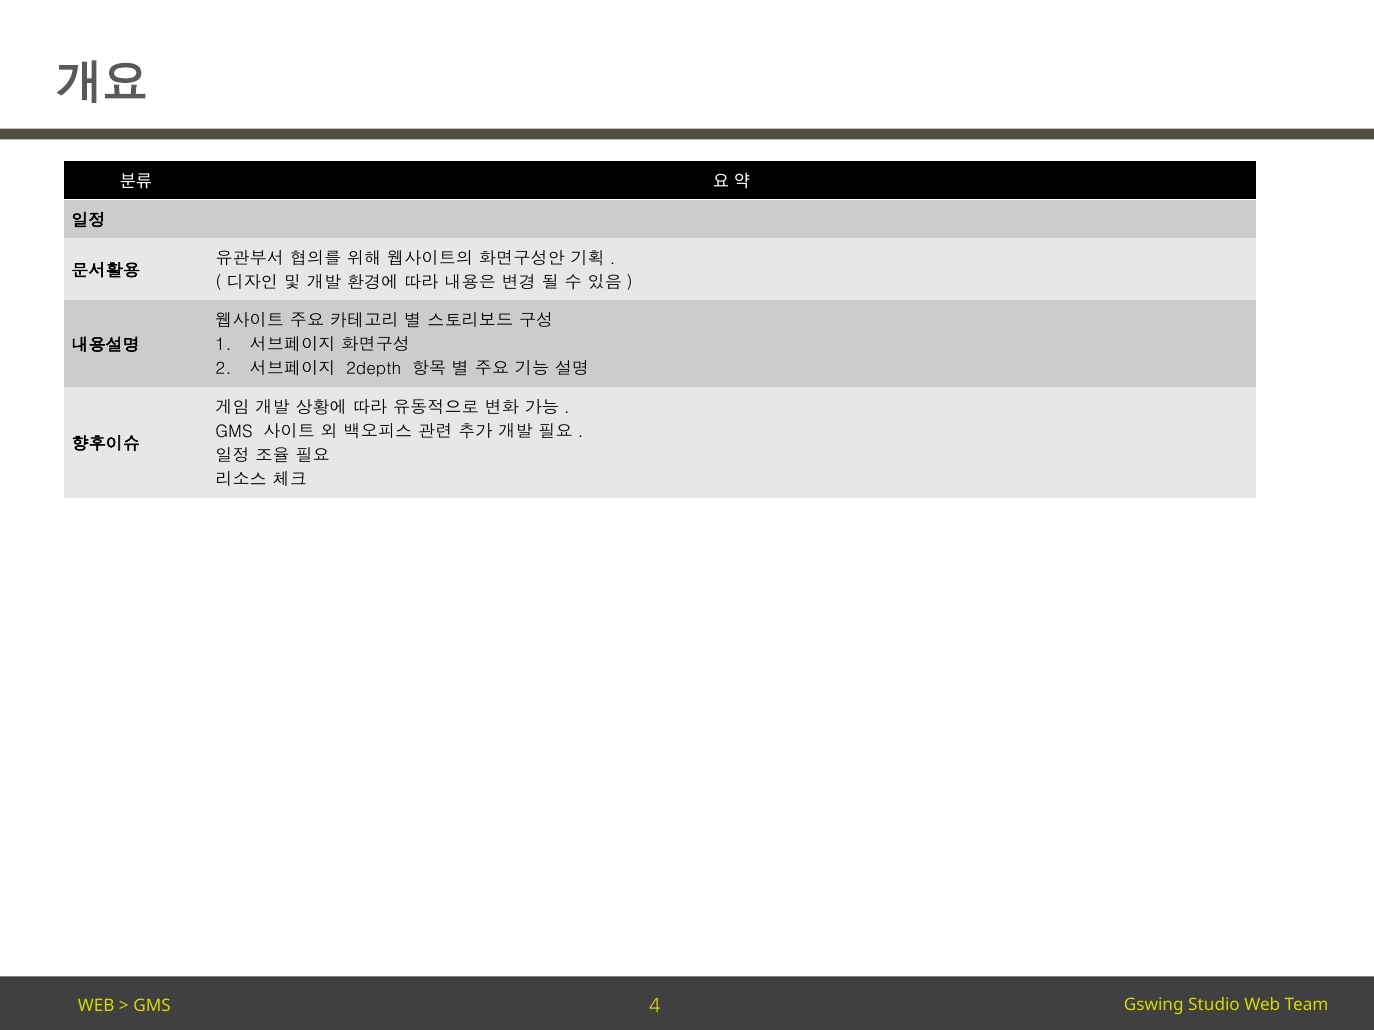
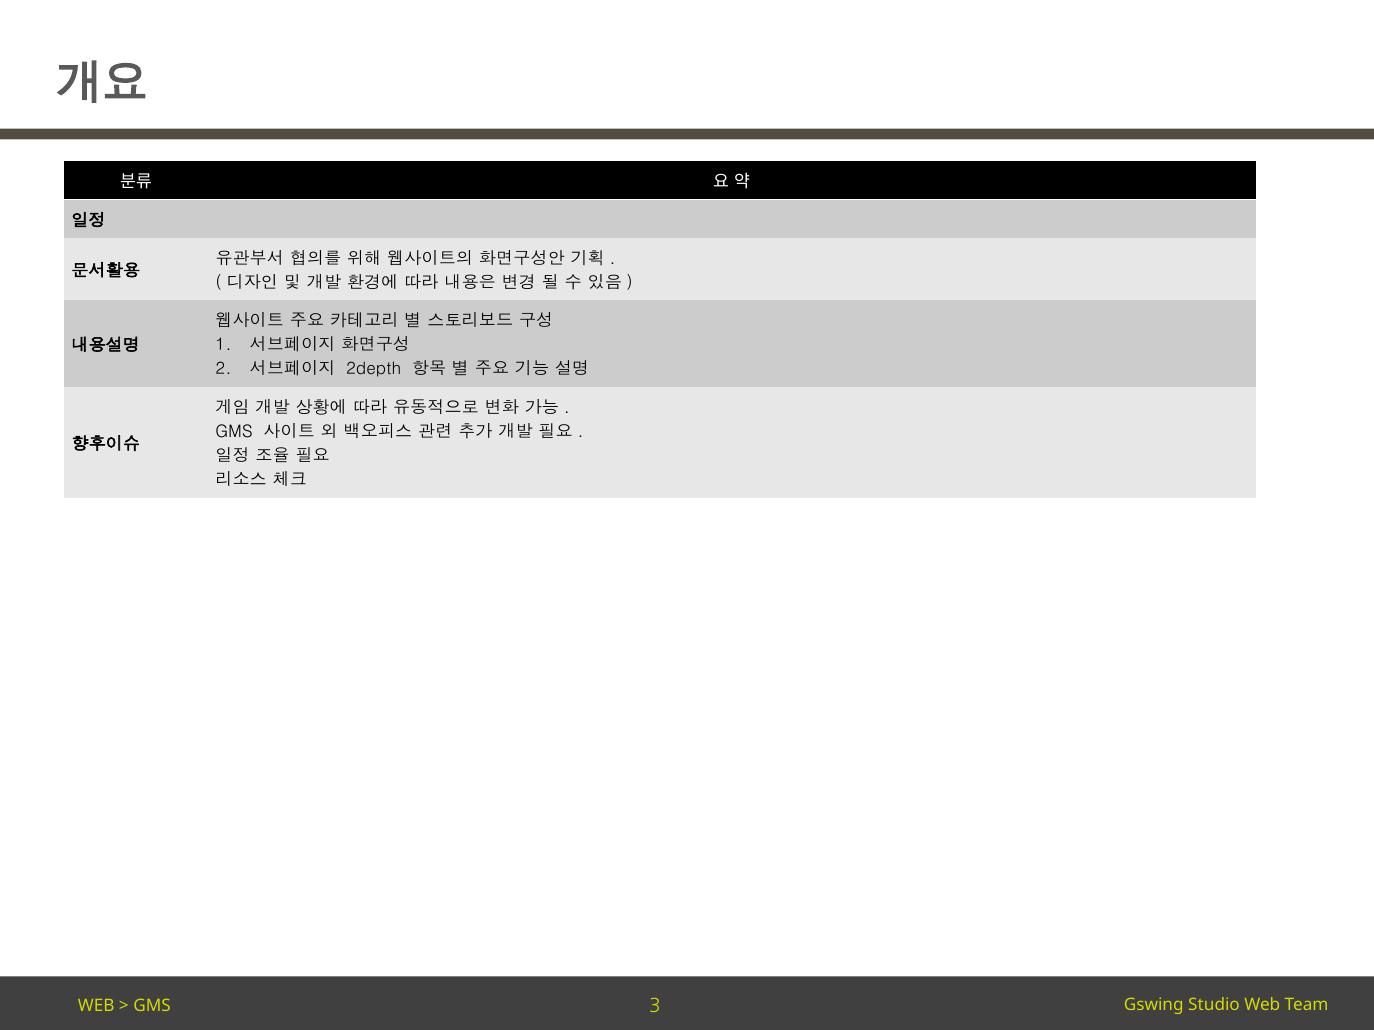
4: 4 -> 3
